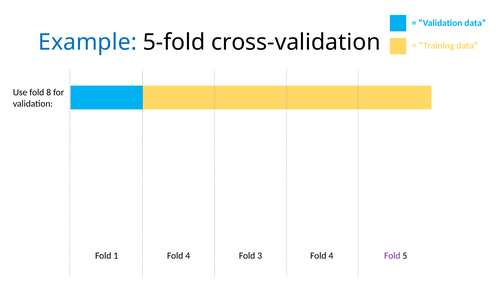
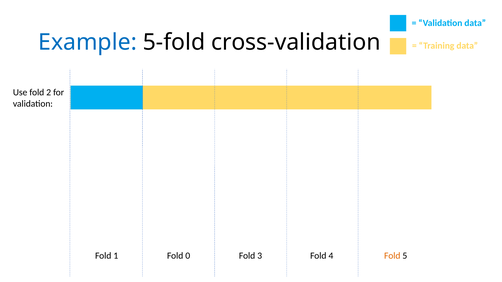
8: 8 -> 2
1 Fold 4: 4 -> 0
Fold at (392, 256) colour: purple -> orange
